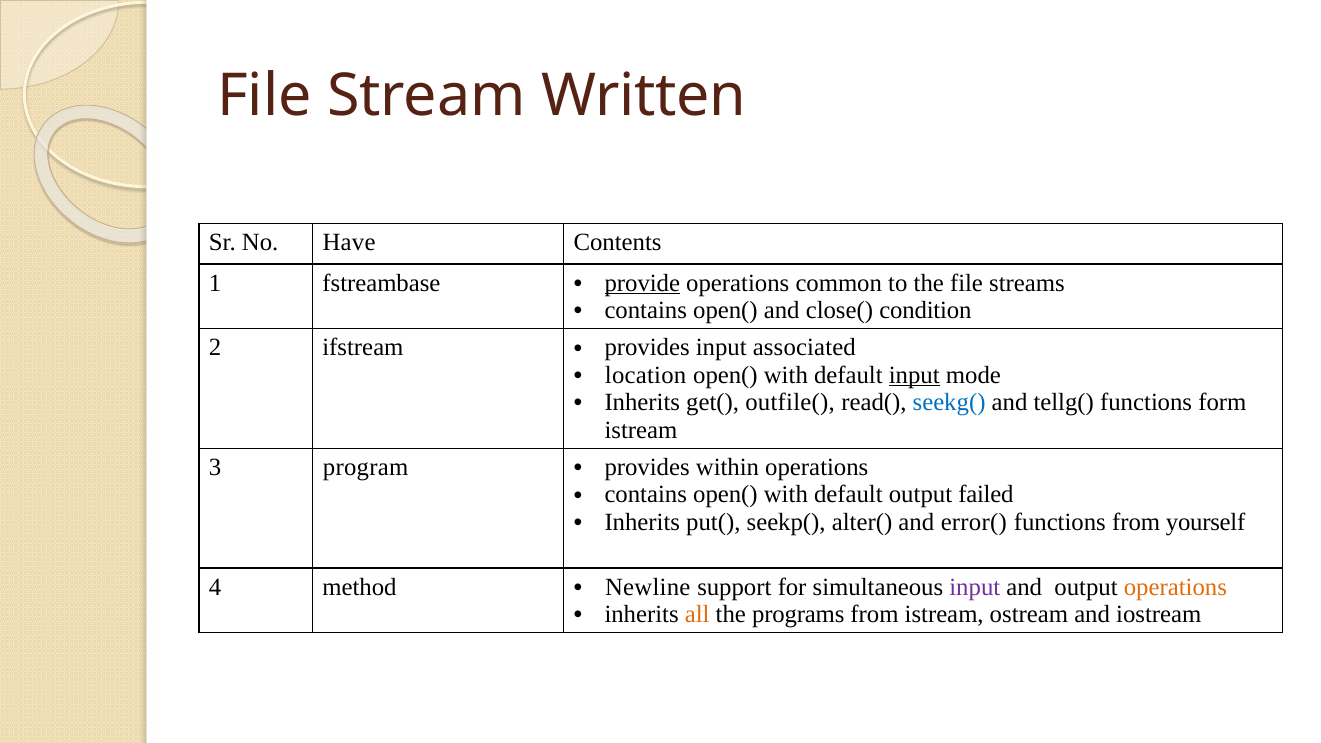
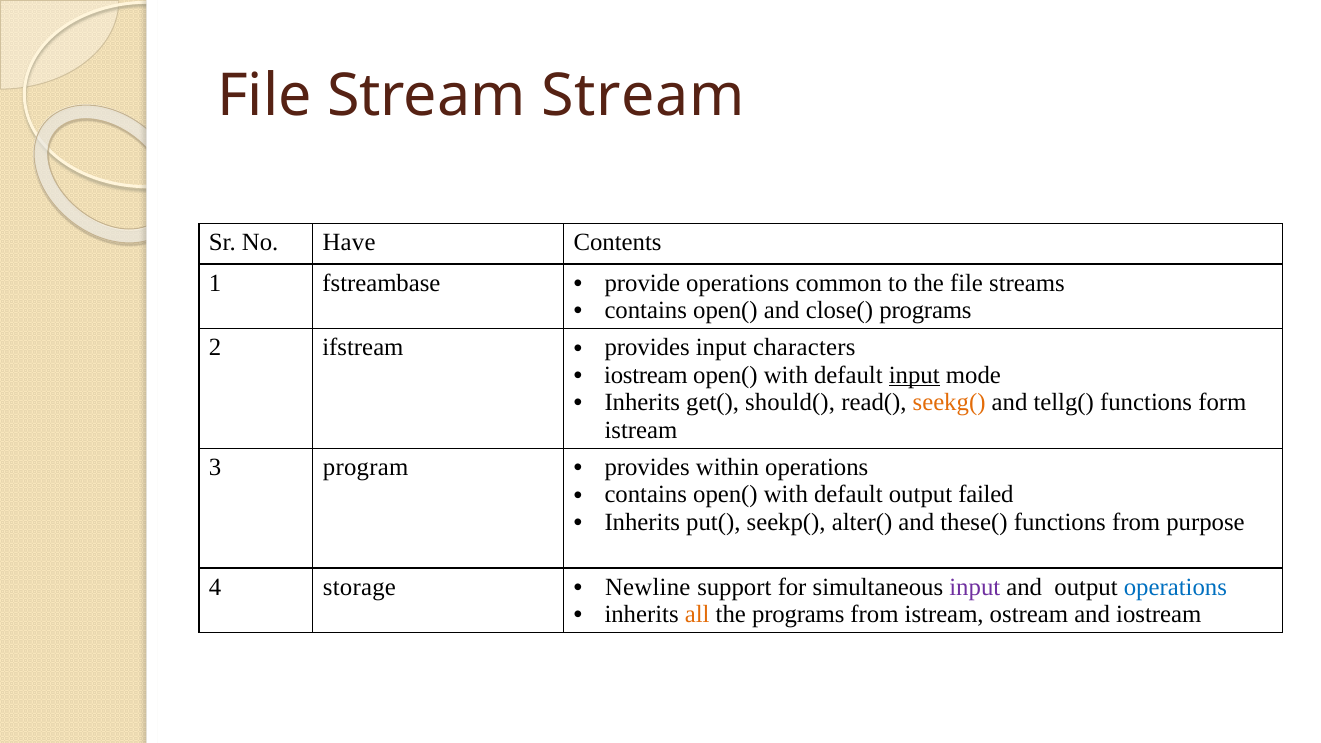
Stream Written: Written -> Stream
provide underline: present -> none
close( condition: condition -> programs
associated: associated -> characters
location at (646, 375): location -> iostream
outfile(: outfile( -> should(
seekg( colour: blue -> orange
error(: error( -> these(
yourself: yourself -> purpose
method: method -> storage
operations at (1175, 587) colour: orange -> blue
